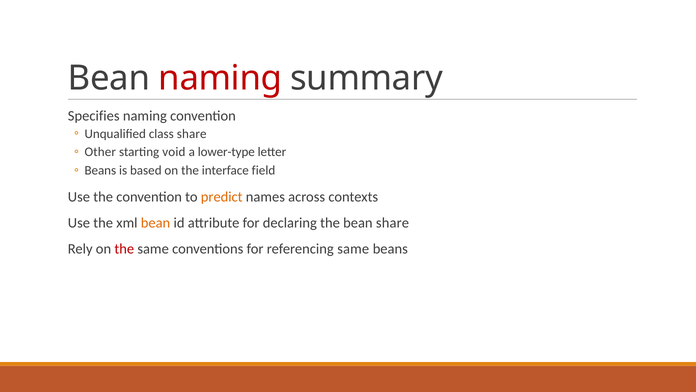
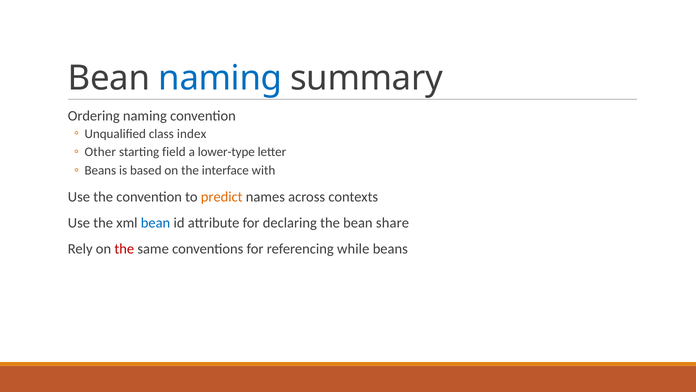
naming at (220, 78) colour: red -> blue
Specifies: Specifies -> Ordering
class share: share -> index
void: void -> field
field: field -> with
bean at (156, 223) colour: orange -> blue
referencing same: same -> while
